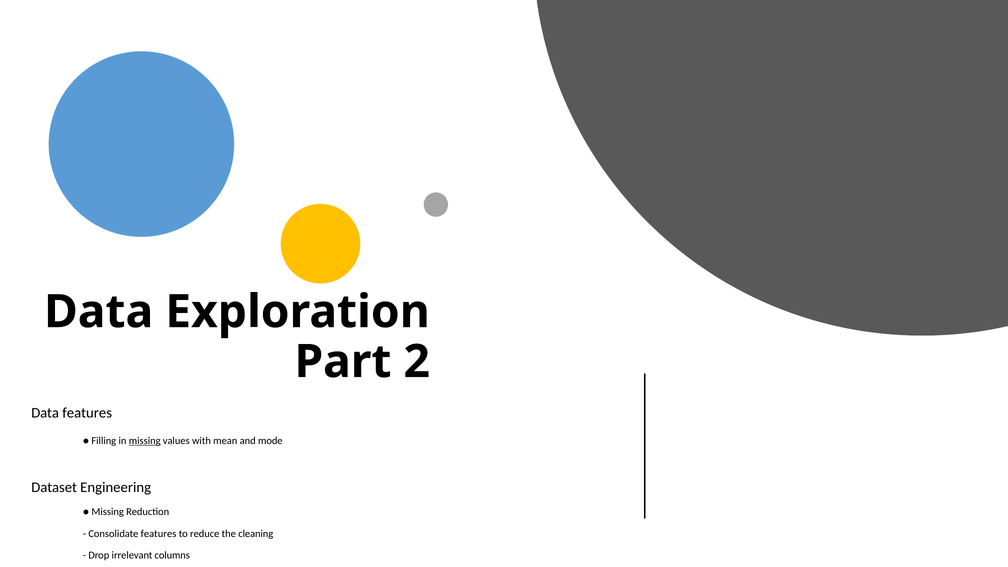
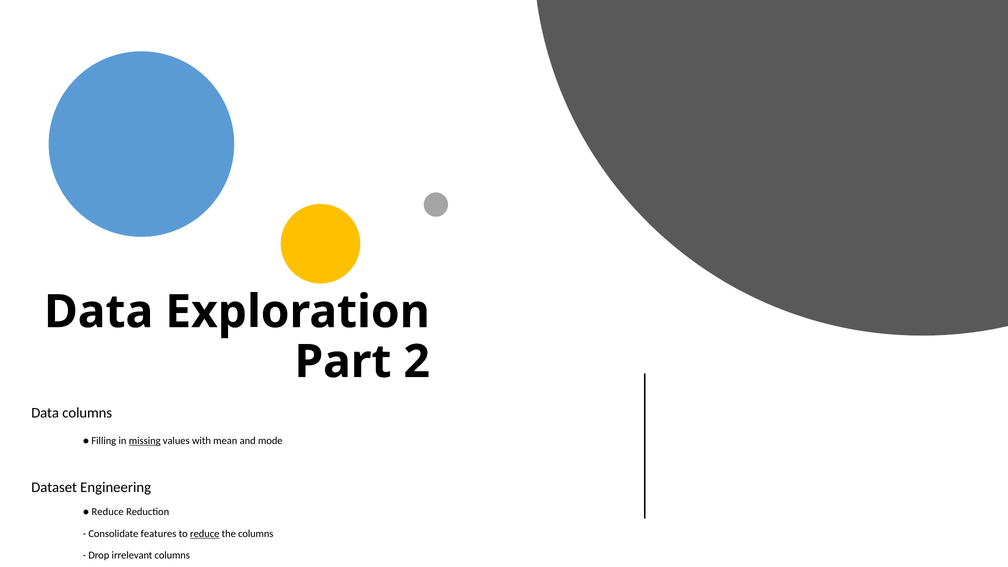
Data features: features -> columns
Missing at (108, 512): Missing -> Reduce
reduce at (205, 534) underline: none -> present
the cleaning: cleaning -> columns
